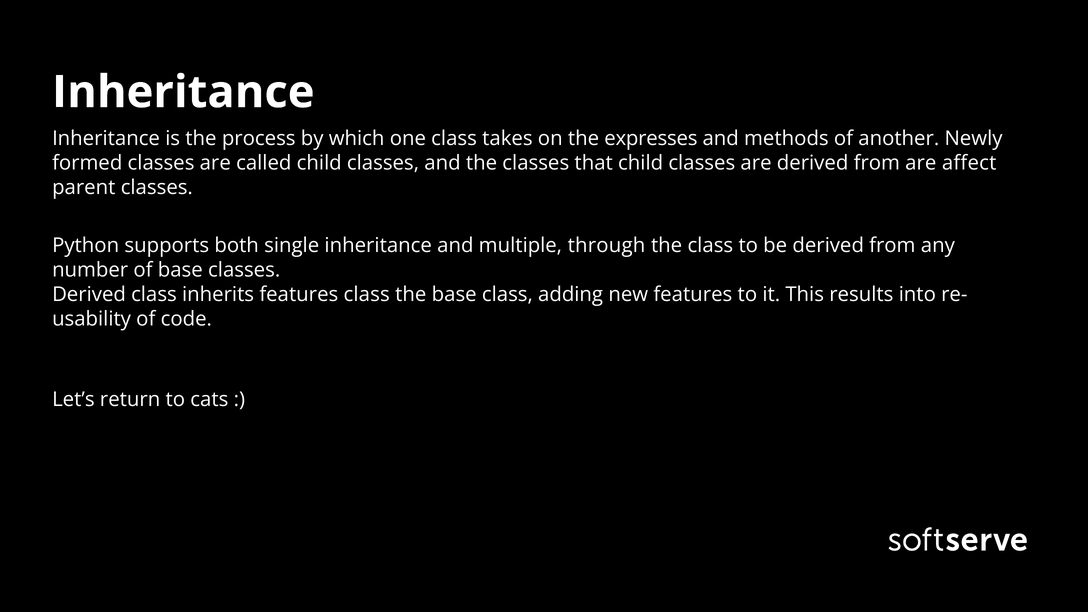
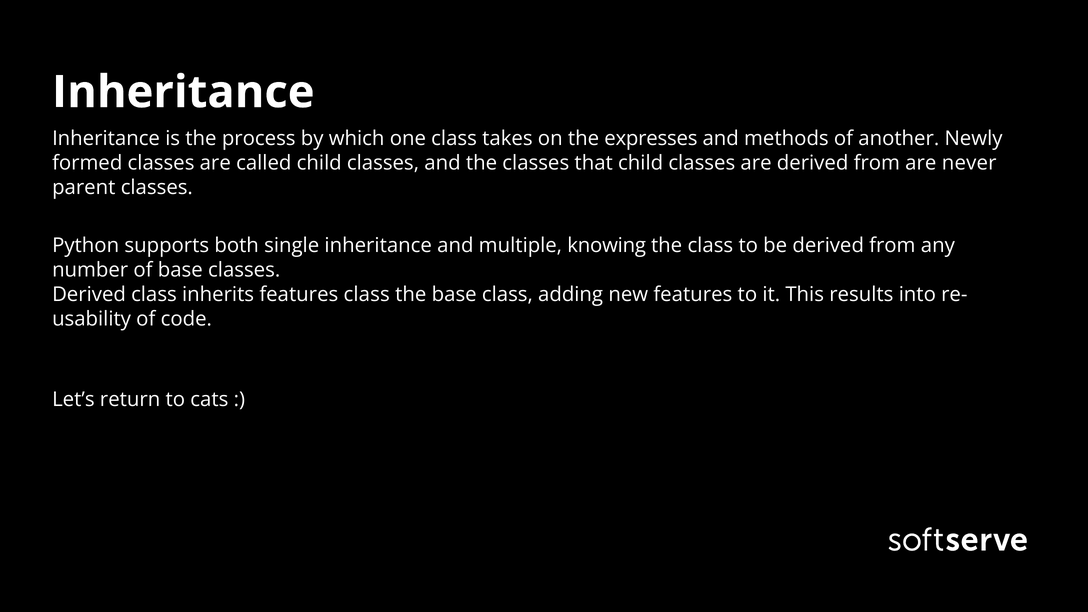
affect: affect -> never
through: through -> knowing
